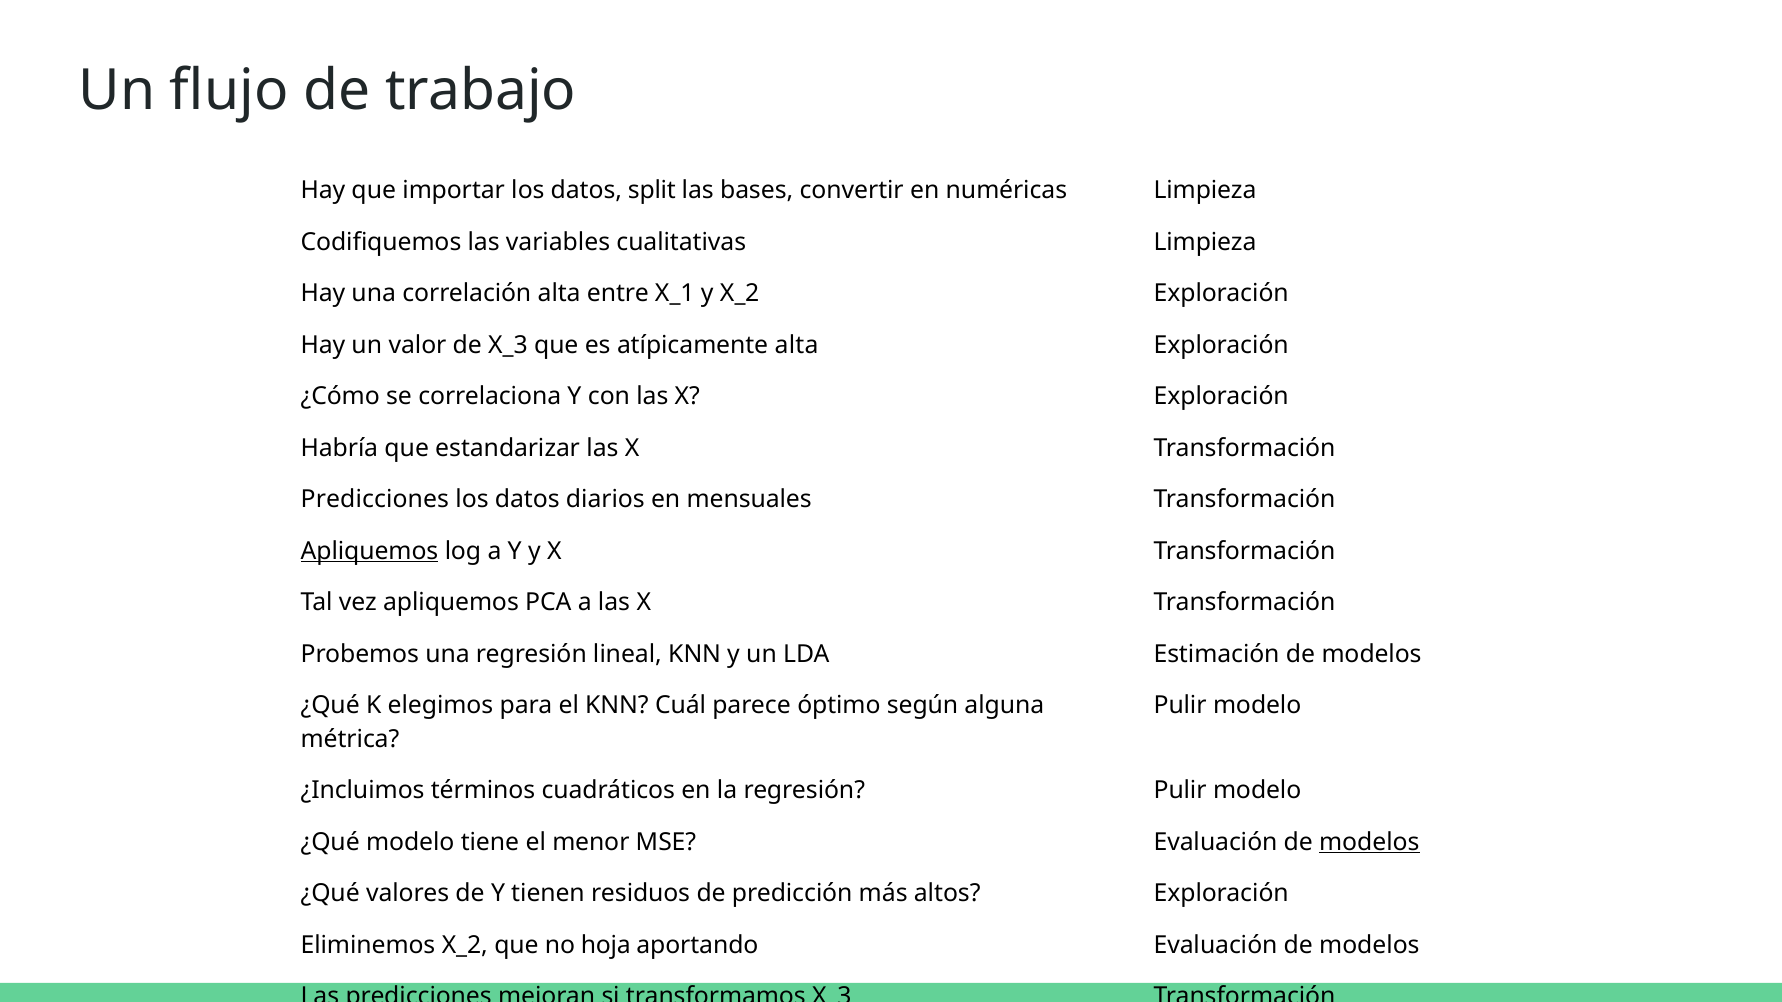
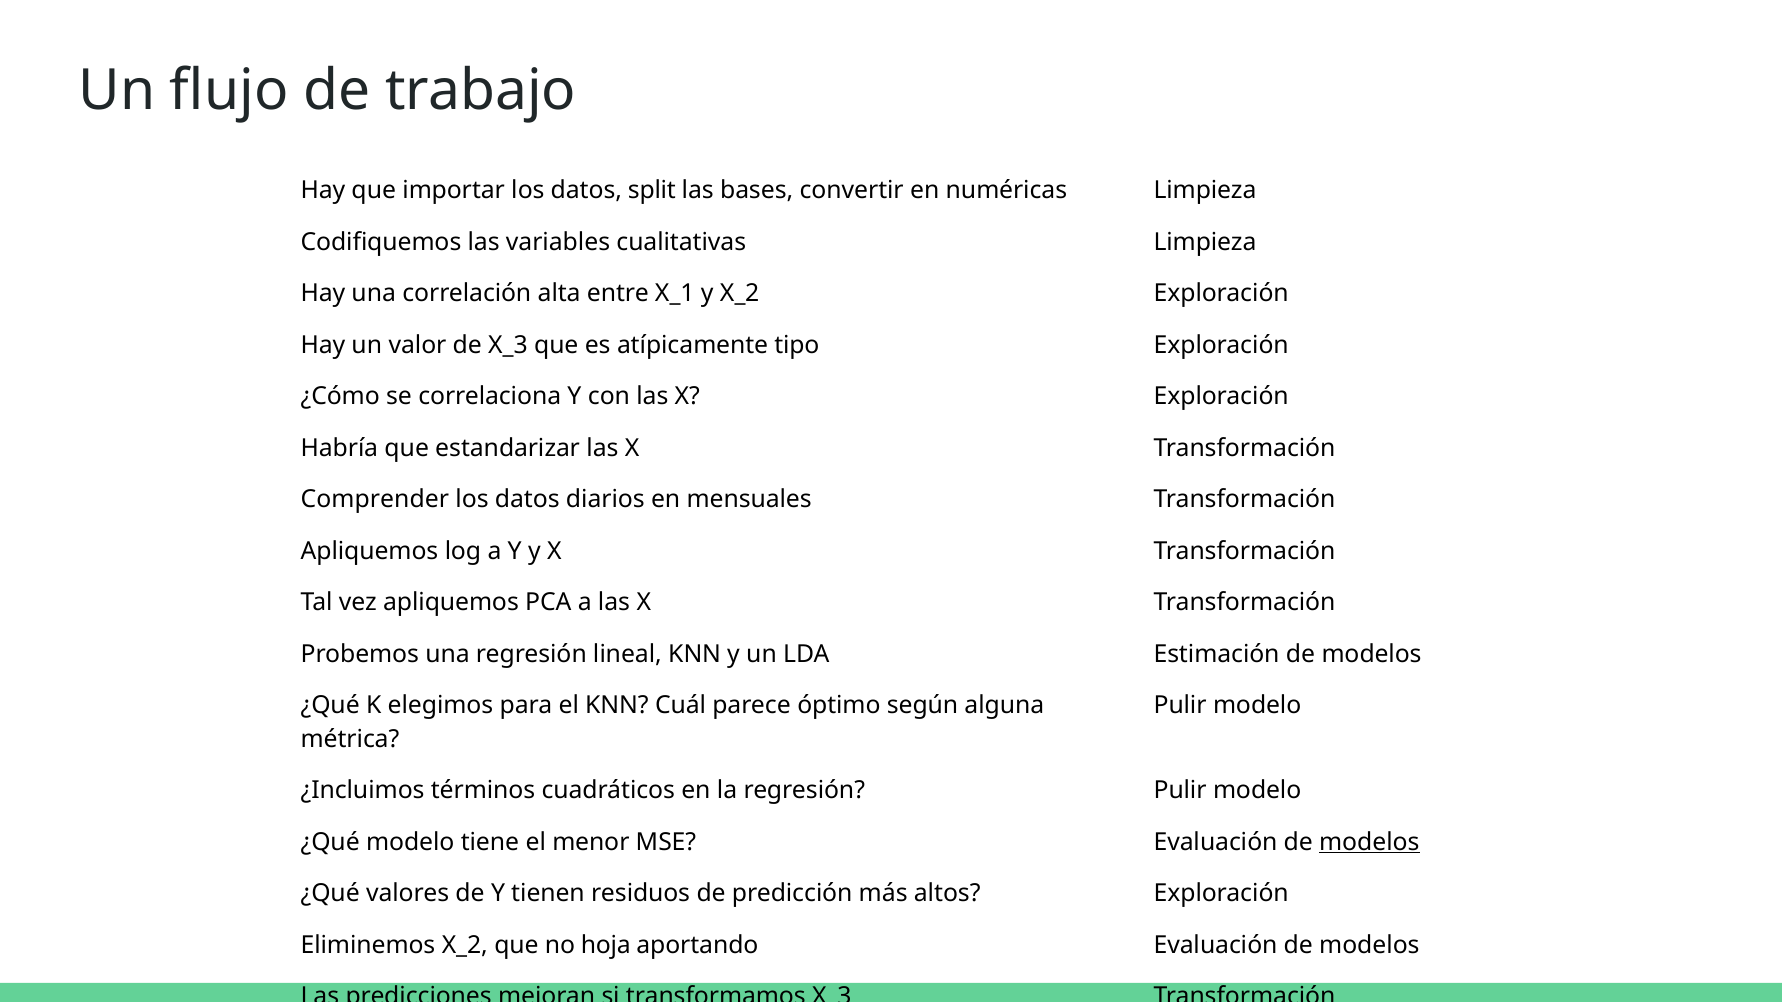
atípicamente alta: alta -> tipo
Predicciones at (375, 500): Predicciones -> Comprender
Apliquemos at (370, 551) underline: present -> none
